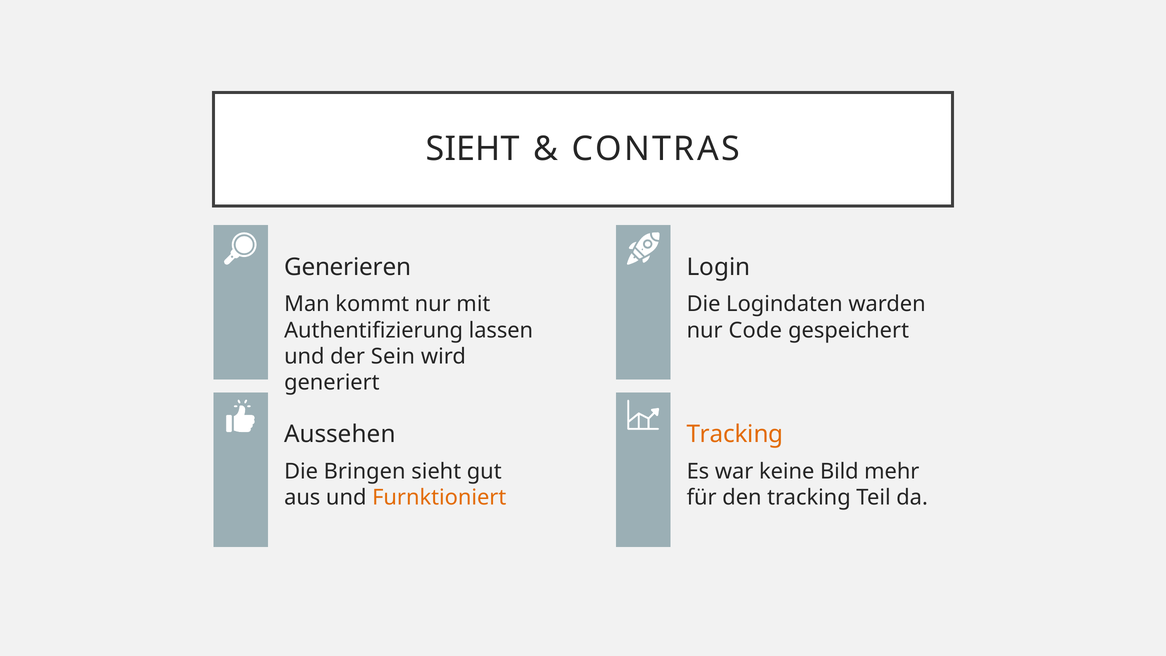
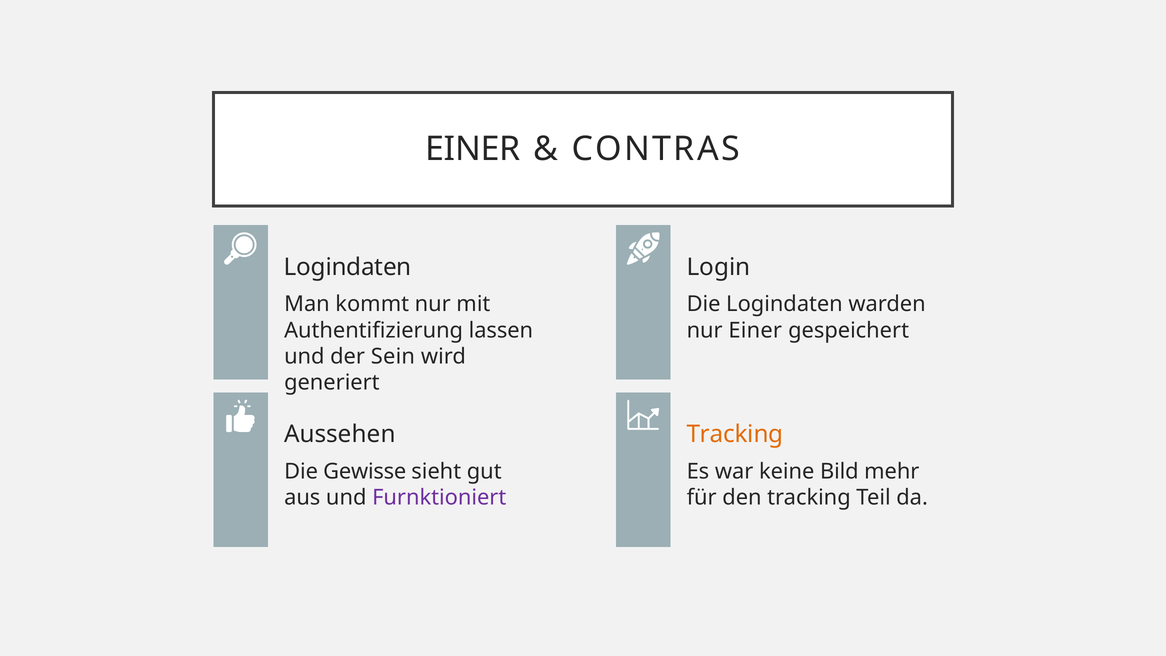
SIEHT at (473, 149): SIEHT -> EINER
Generieren at (348, 267): Generieren -> Logindaten
nur Code: Code -> Einer
Bringen: Bringen -> Gewisse
Furnktioniert colour: orange -> purple
